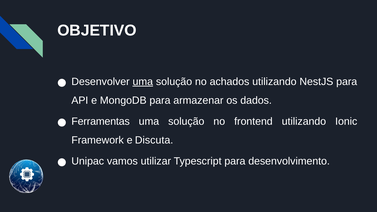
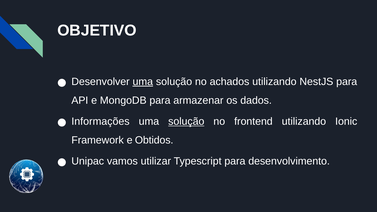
Ferramentas: Ferramentas -> Informações
solução at (186, 121) underline: none -> present
Discuta: Discuta -> Obtidos
